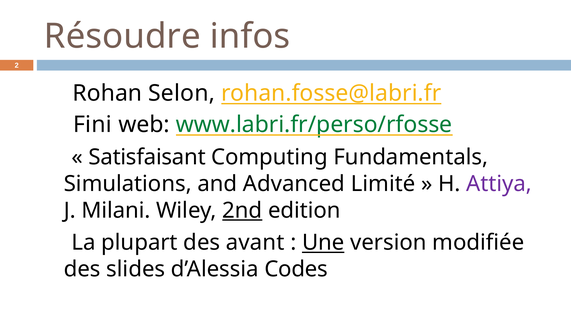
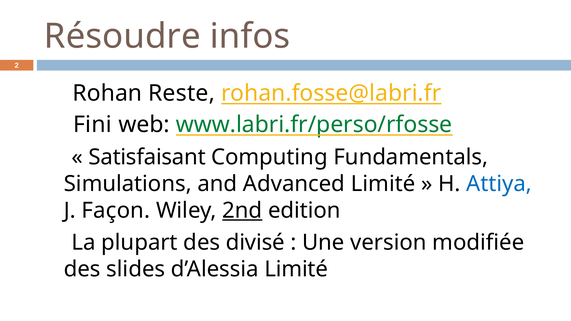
Selon: Selon -> Reste
Attiya colour: purple -> blue
Milani: Milani -> Façon
avant: avant -> divisé
Une underline: present -> none
d’Alessia Codes: Codes -> Limité
